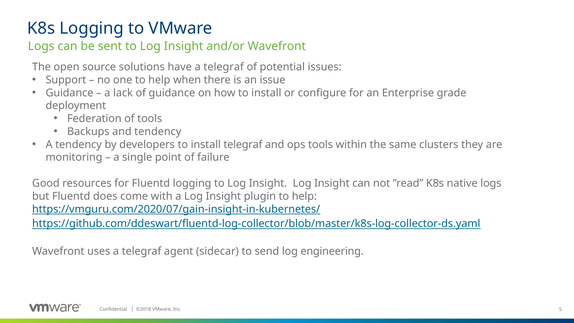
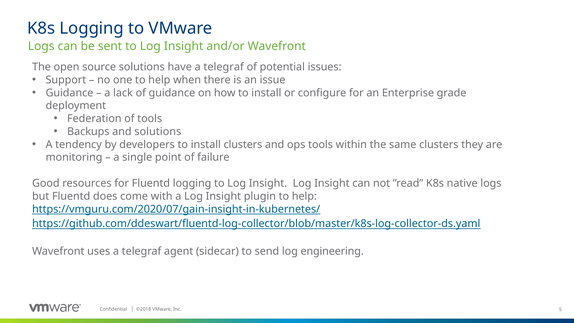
and tendency: tendency -> solutions
install telegraf: telegraf -> clusters
